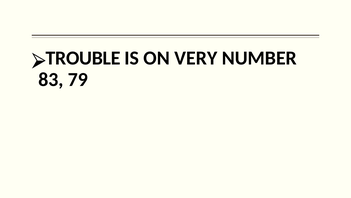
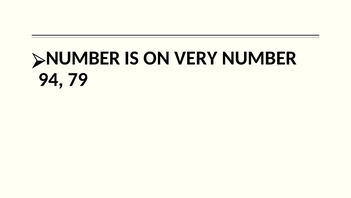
TROUBLE at (83, 58): TROUBLE -> NUMBER
83: 83 -> 94
